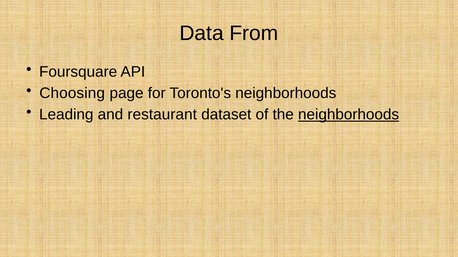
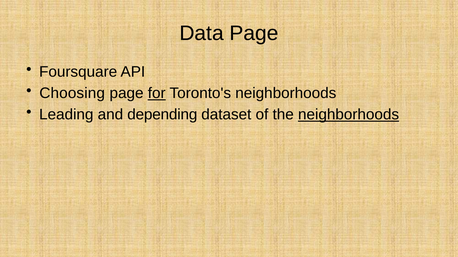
Data From: From -> Page
for underline: none -> present
restaurant: restaurant -> depending
